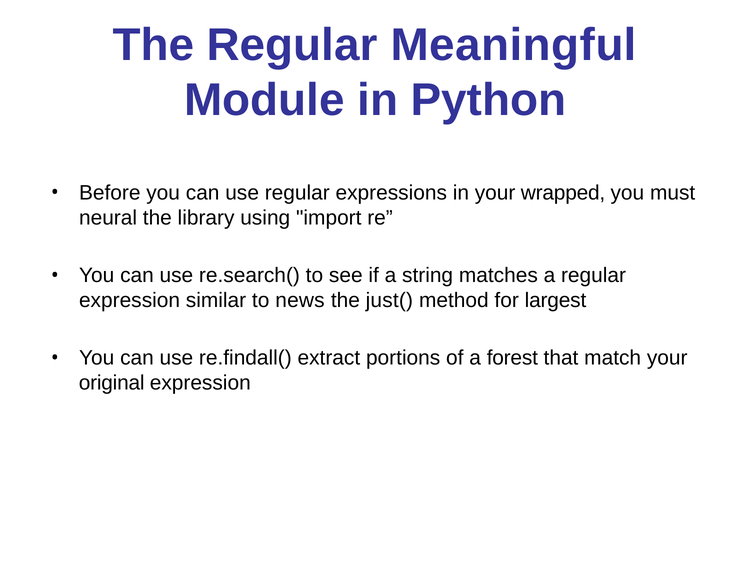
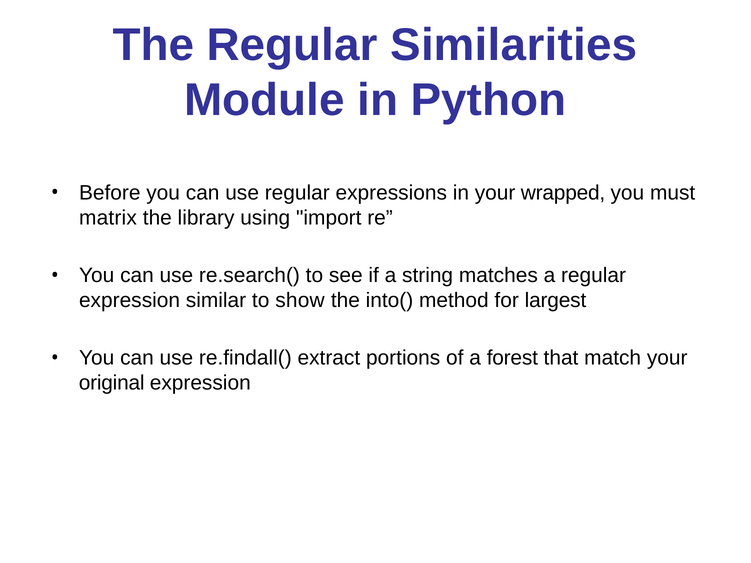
Meaningful: Meaningful -> Similarities
neural: neural -> matrix
news: news -> show
just(: just( -> into(
